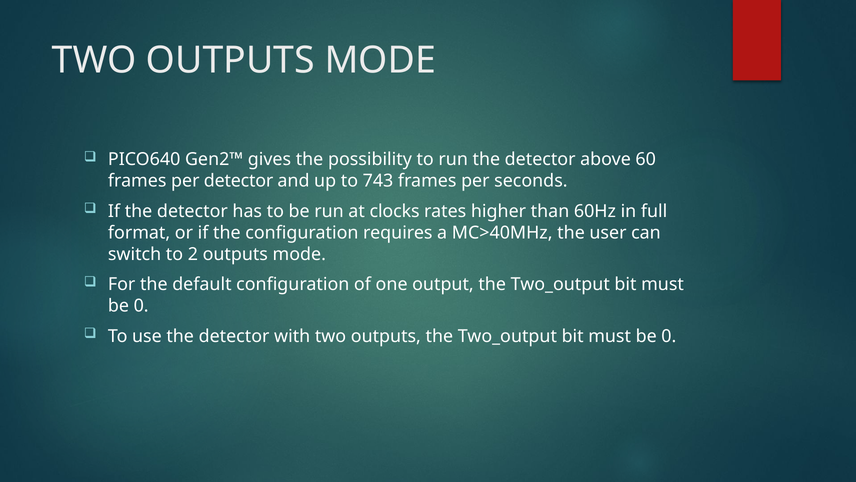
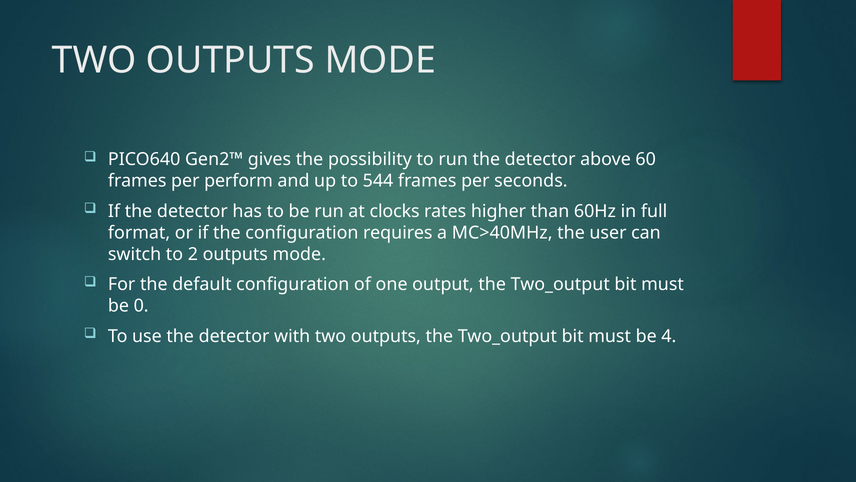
per detector: detector -> perform
743: 743 -> 544
0 at (669, 336): 0 -> 4
